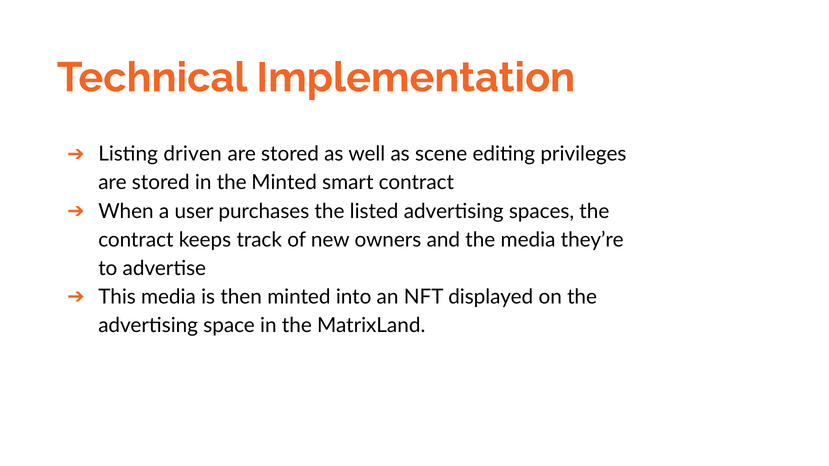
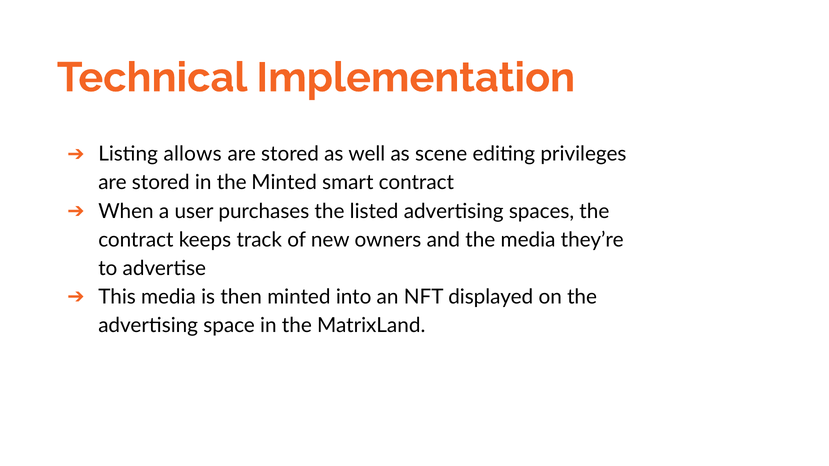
driven: driven -> allows
